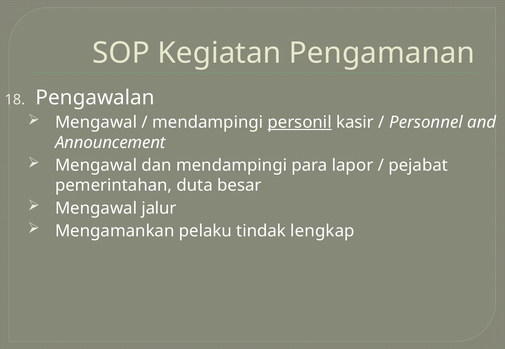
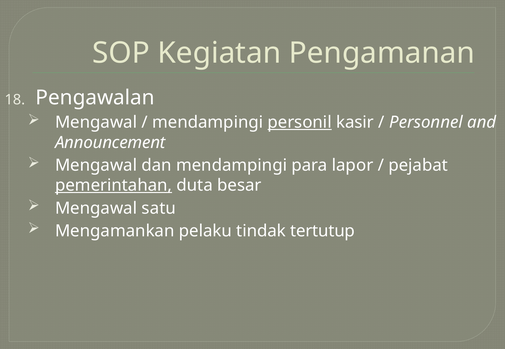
pemerintahan underline: none -> present
jalur: jalur -> satu
lengkap: lengkap -> tertutup
